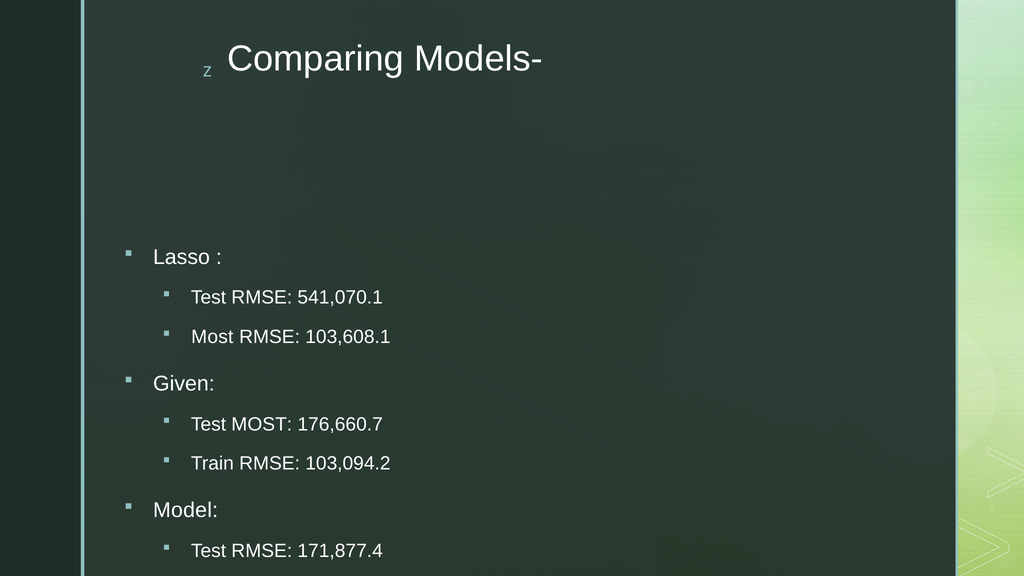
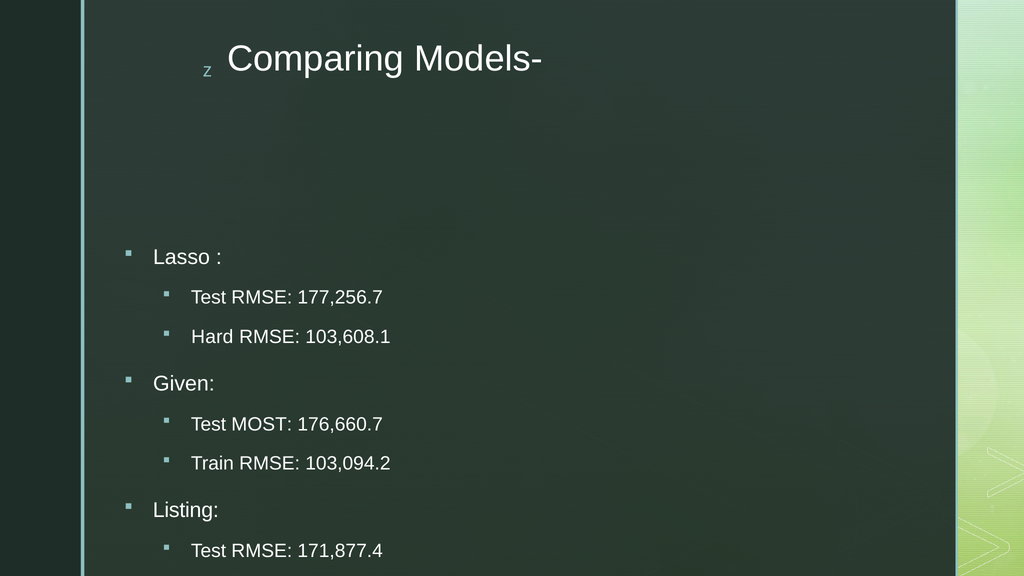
541,070.1: 541,070.1 -> 177,256.7
Most at (212, 337): Most -> Hard
Model: Model -> Listing
